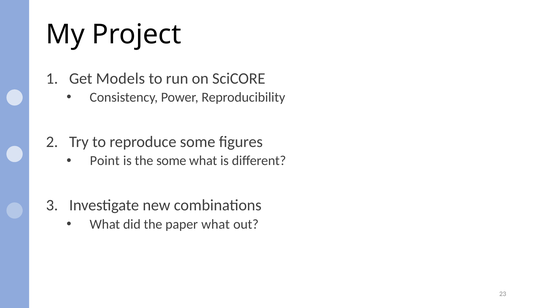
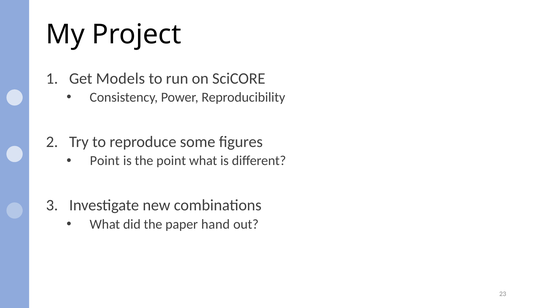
the some: some -> point
paper what: what -> hand
